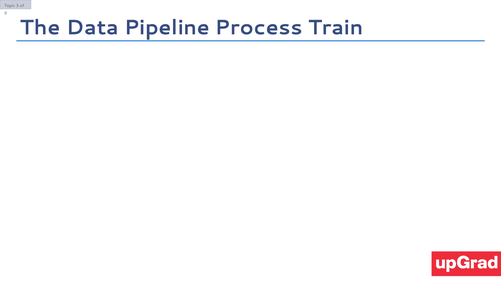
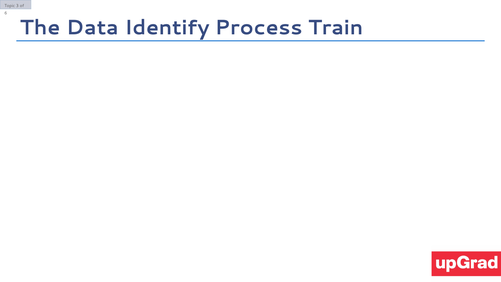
Pipeline: Pipeline -> Identify
